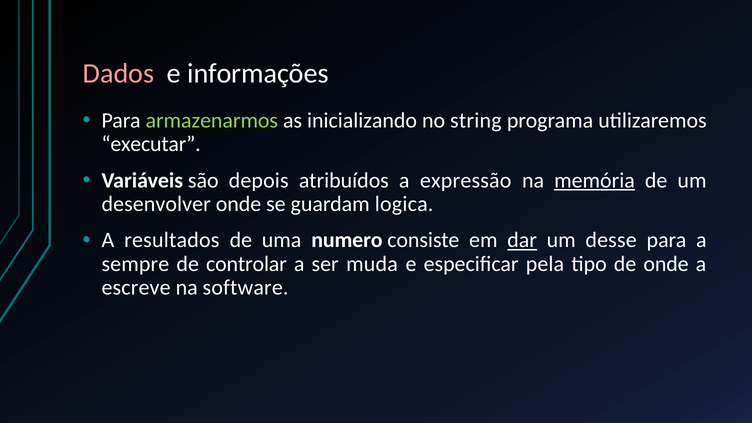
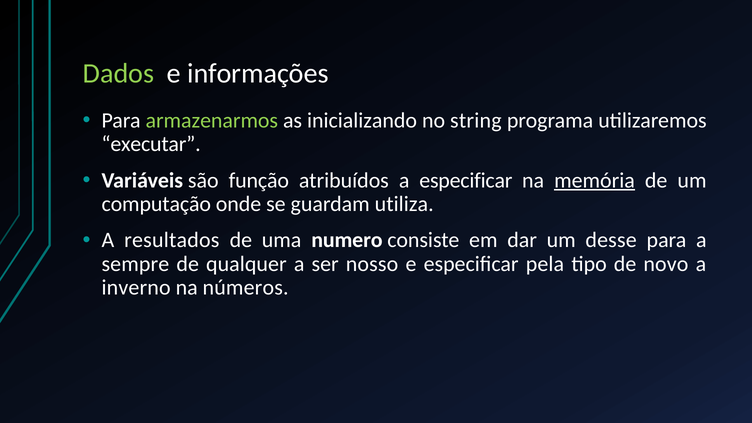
Dados colour: pink -> light green
depois: depois -> função
a expressão: expressão -> especificar
desenvolver: desenvolver -> computação
logica: logica -> utiliza
dar underline: present -> none
controlar: controlar -> qualquer
muda: muda -> nosso
de onde: onde -> novo
escreve: escreve -> inverno
software: software -> números
